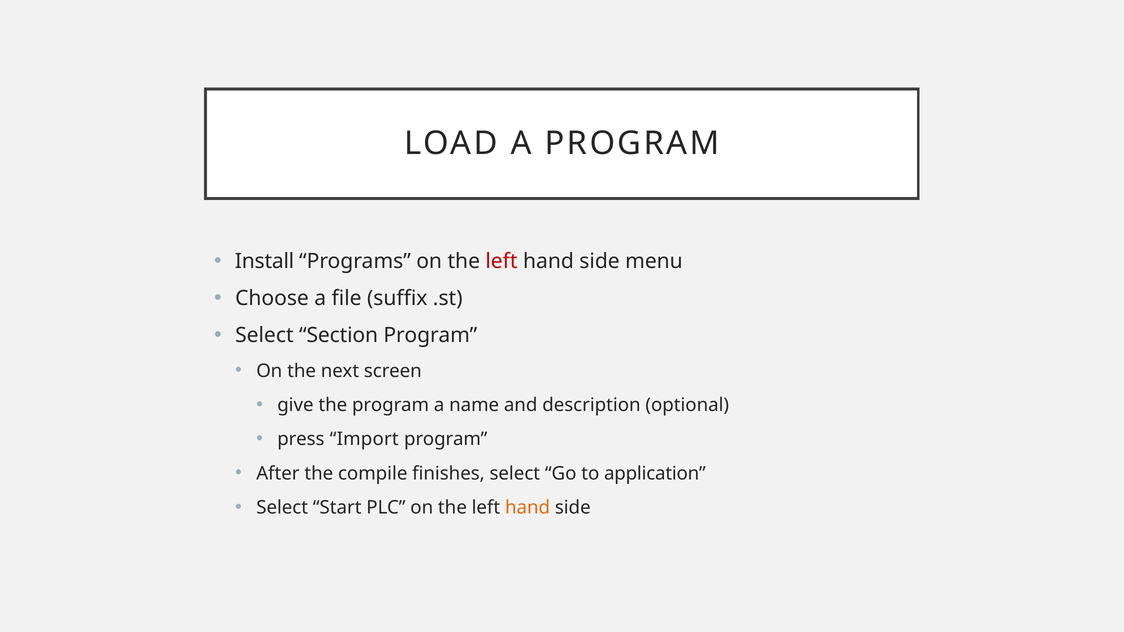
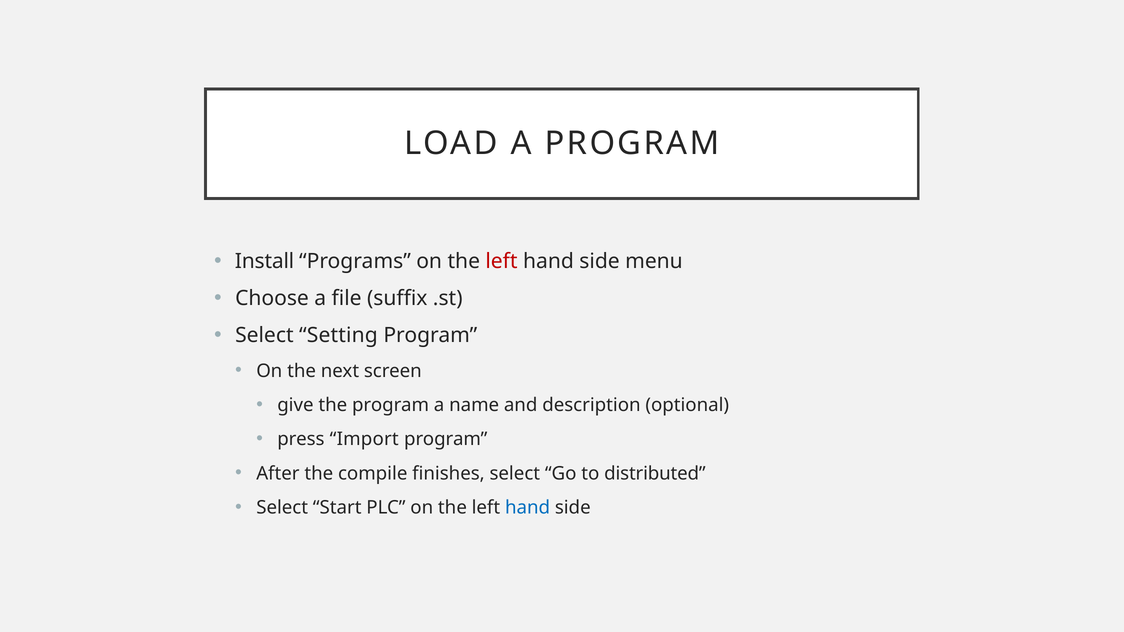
Section: Section -> Setting
application: application -> distributed
hand at (528, 508) colour: orange -> blue
